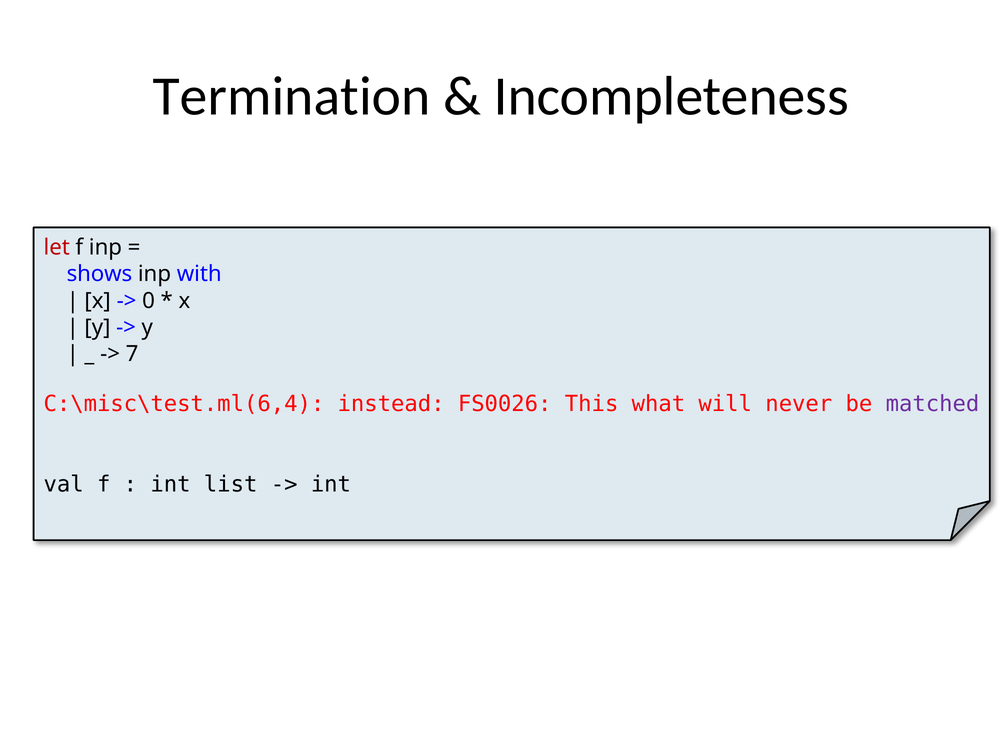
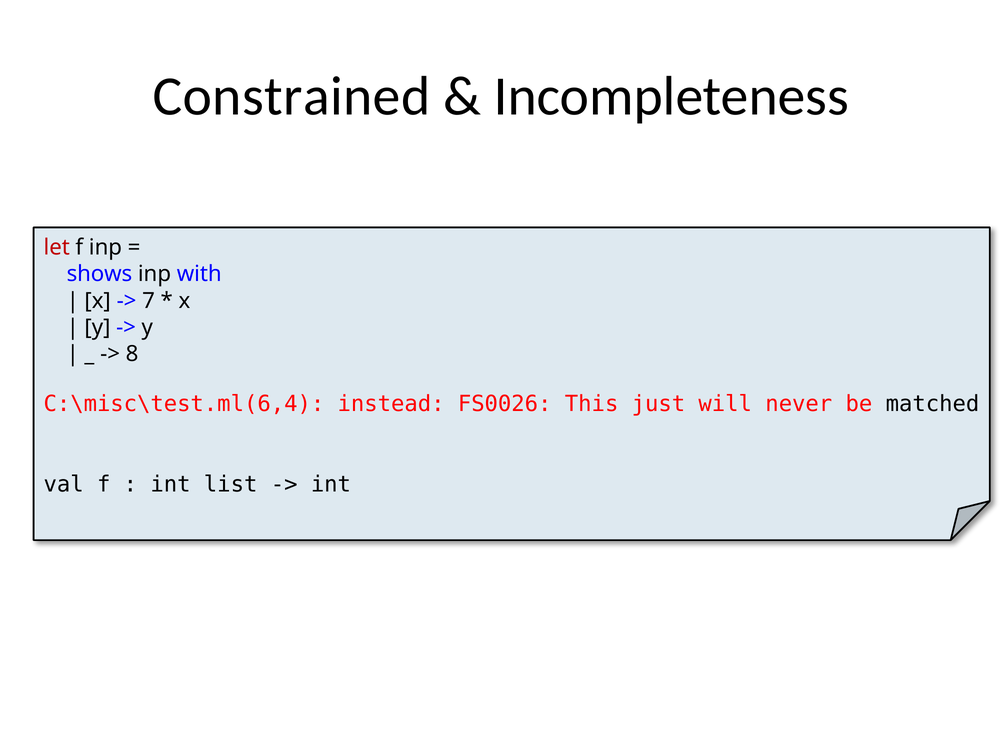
Termination: Termination -> Constrained
0: 0 -> 7
7: 7 -> 8
what: what -> just
matched colour: purple -> black
